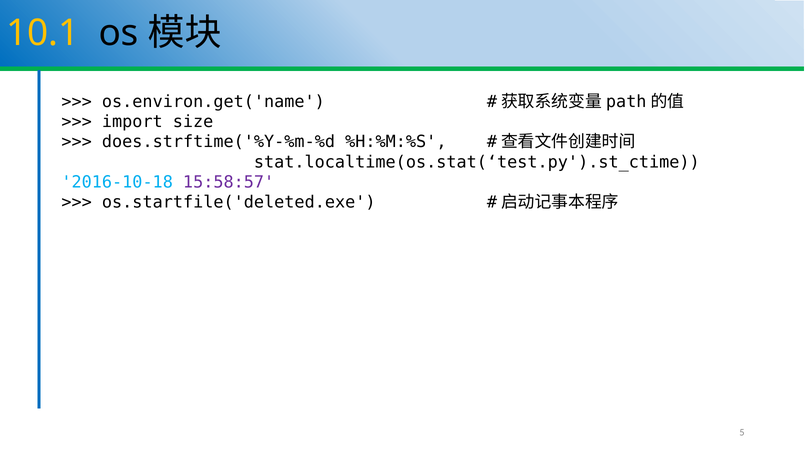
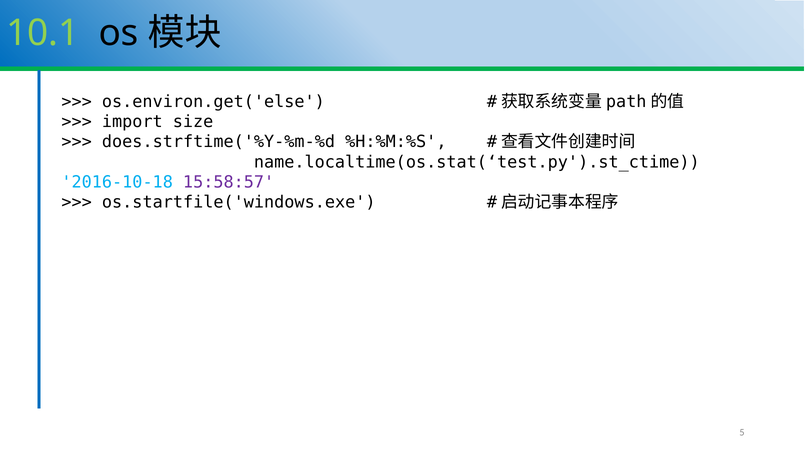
10.1 colour: yellow -> light green
os.environ.get('name: os.environ.get('name -> os.environ.get('else
stat.localtime(os.stat(‘test.py').st_ctime: stat.localtime(os.stat(‘test.py').st_ctime -> name.localtime(os.stat(‘test.py').st_ctime
os.startfile('deleted.exe: os.startfile('deleted.exe -> os.startfile('windows.exe
